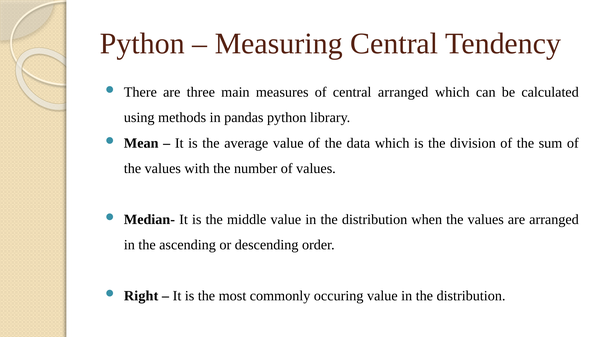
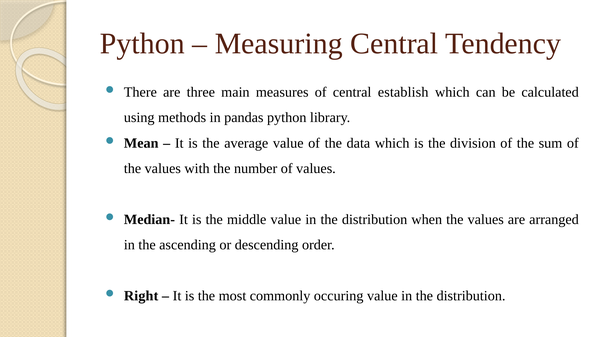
central arranged: arranged -> establish
